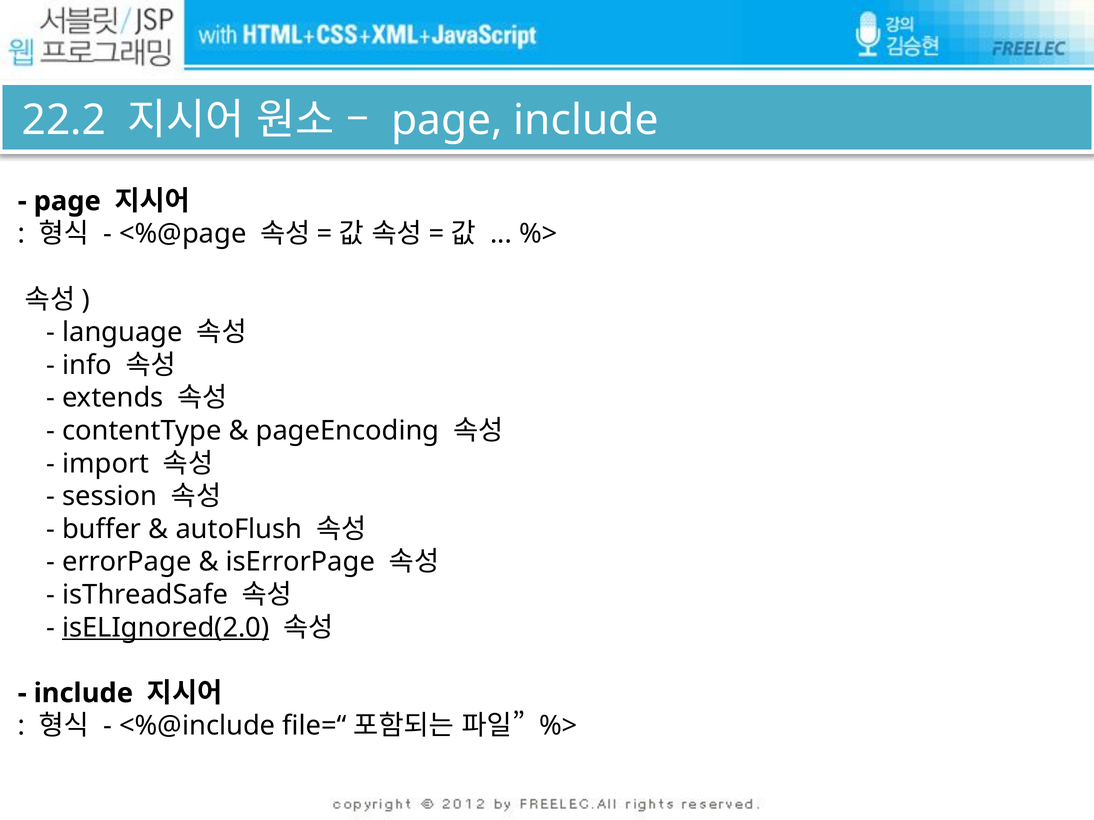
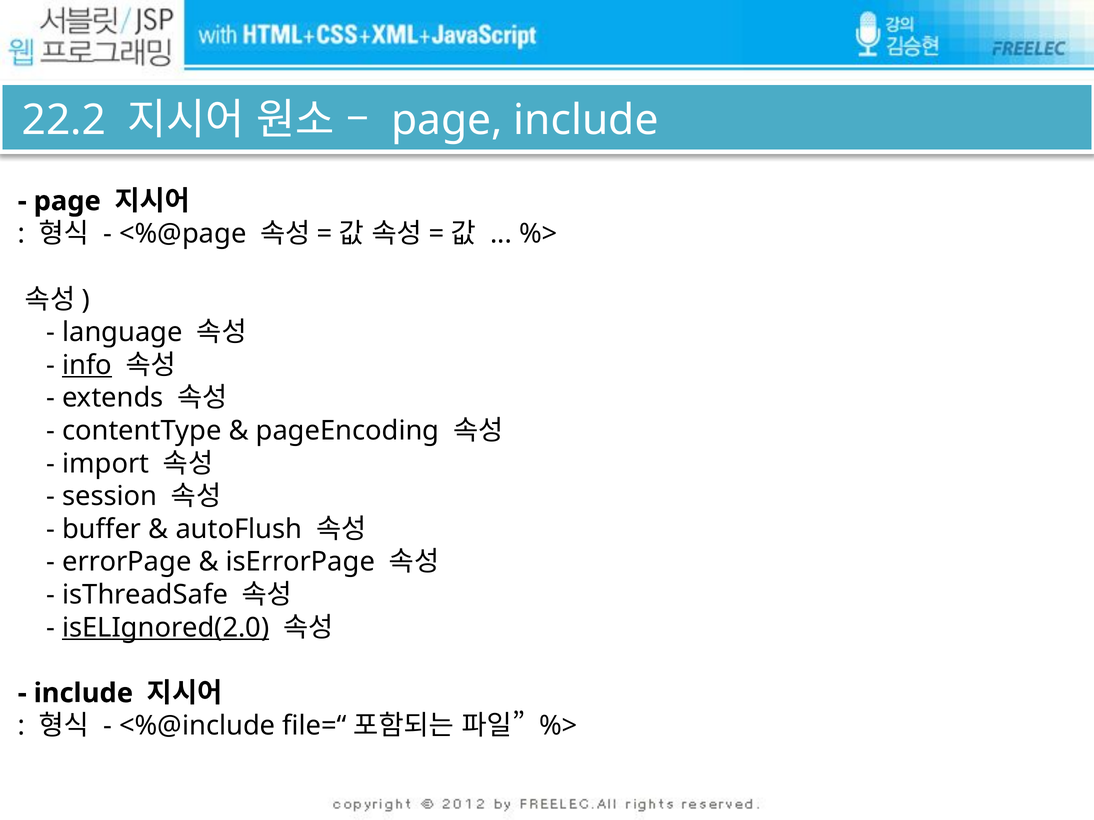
info underline: none -> present
